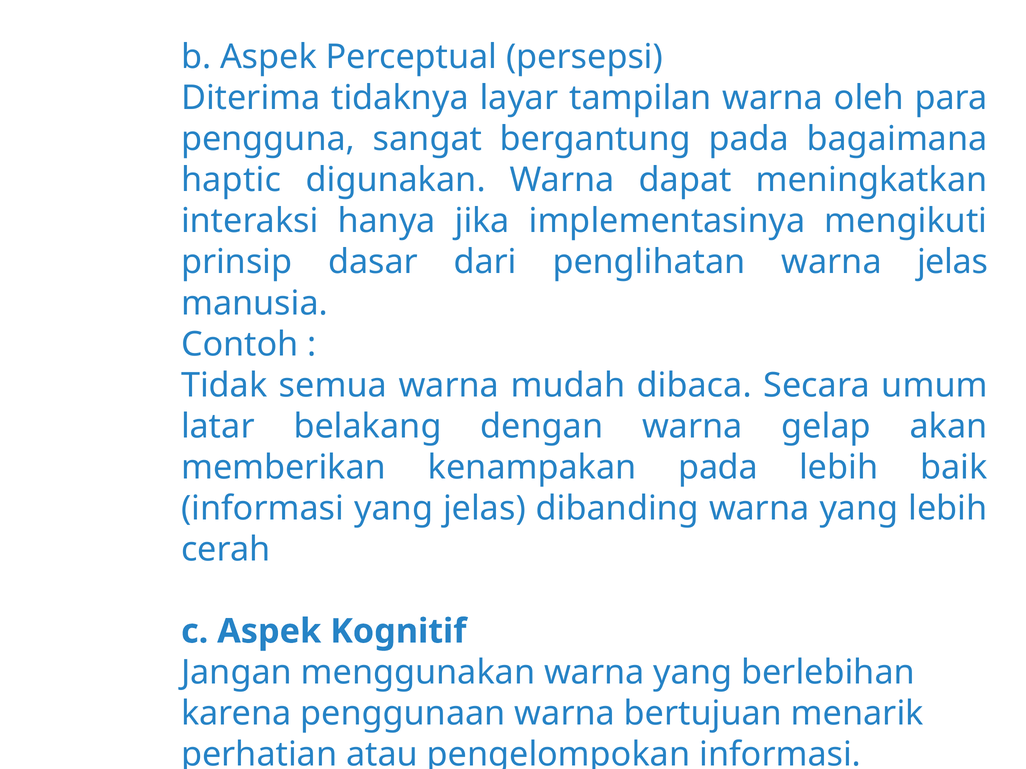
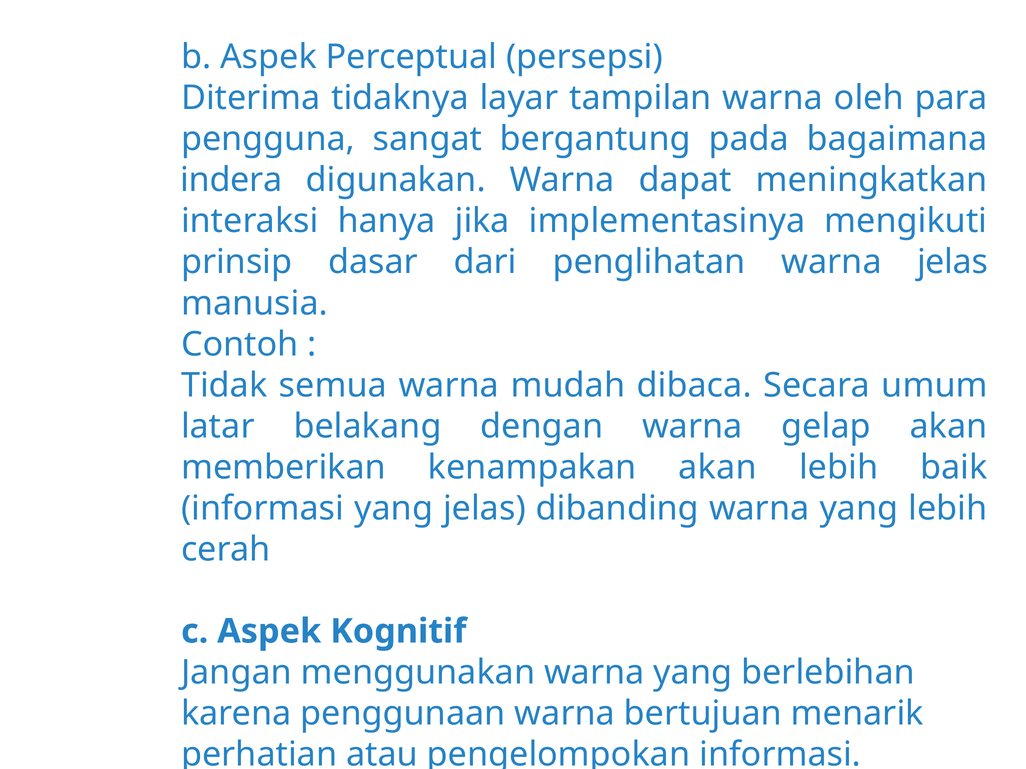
haptic: haptic -> indera
kenampakan pada: pada -> akan
